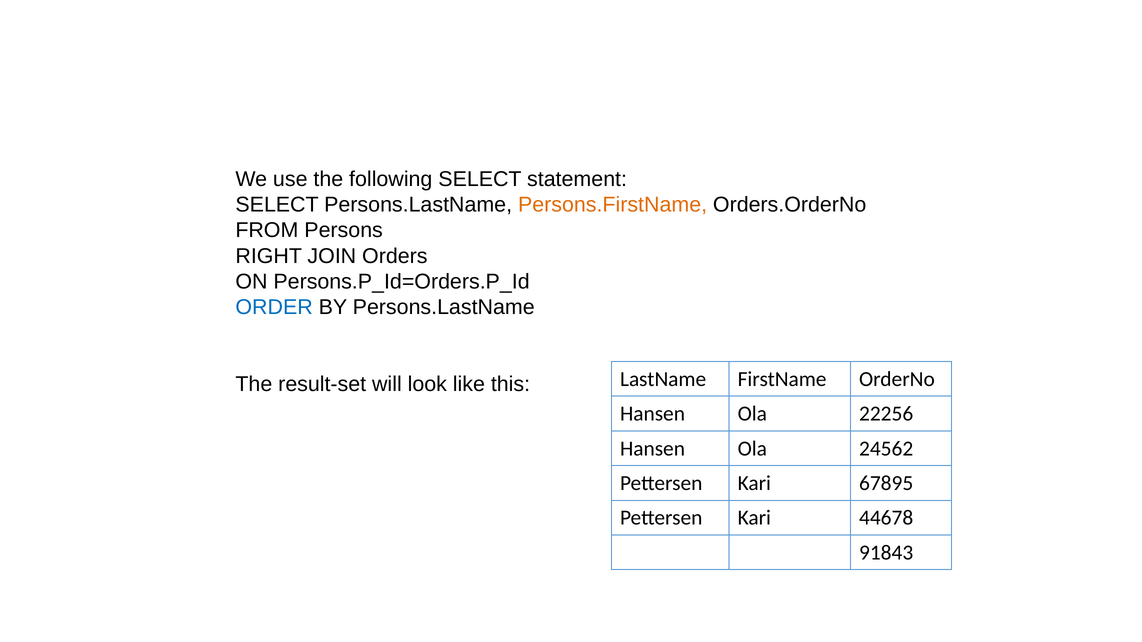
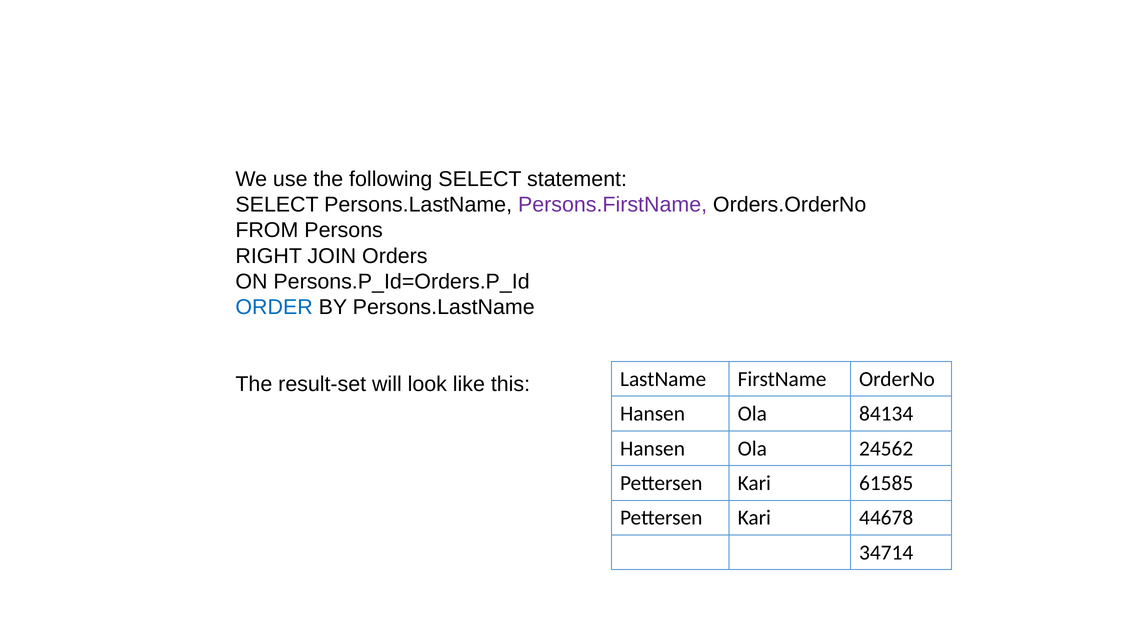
Persons.FirstName colour: orange -> purple
22256: 22256 -> 84134
67895: 67895 -> 61585
91843: 91843 -> 34714
